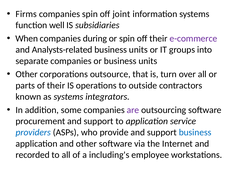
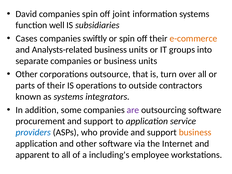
Firms: Firms -> David
When: When -> Cases
during: during -> swiftly
e-commerce colour: purple -> orange
business at (195, 132) colour: blue -> orange
recorded: recorded -> apparent
